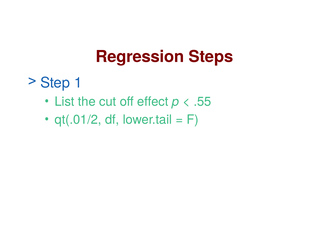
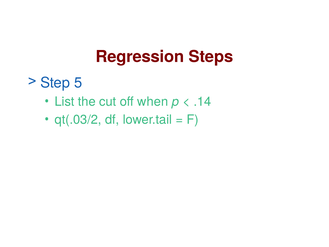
1: 1 -> 5
effect: effect -> when
.55: .55 -> .14
qt(.01/2: qt(.01/2 -> qt(.03/2
